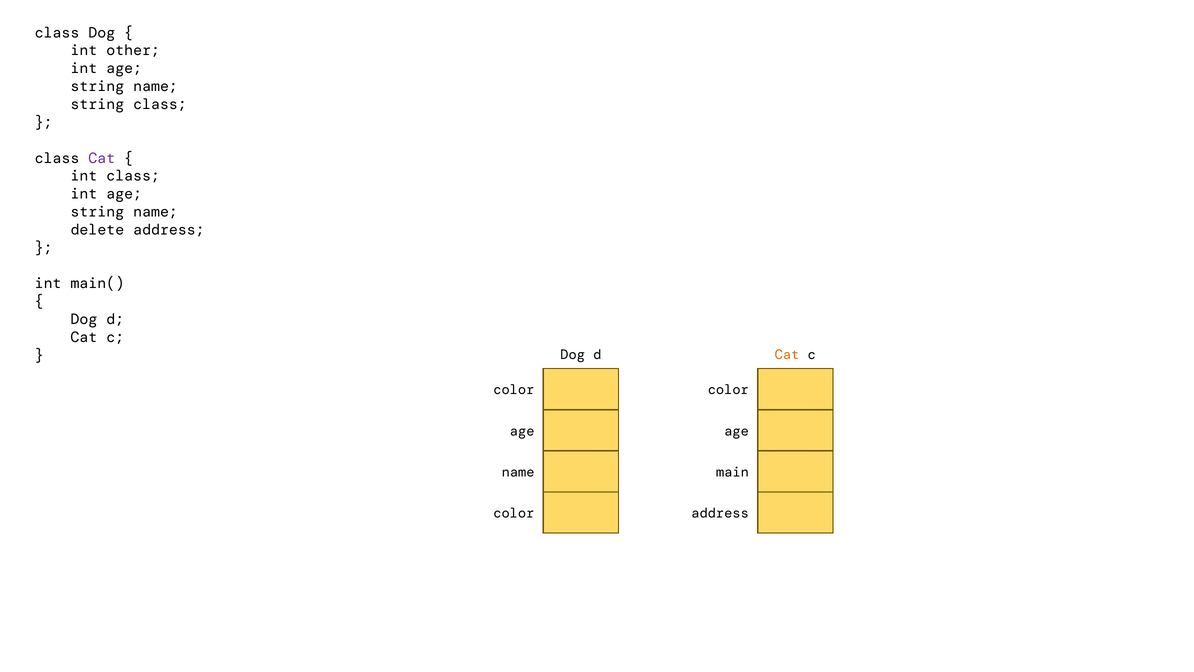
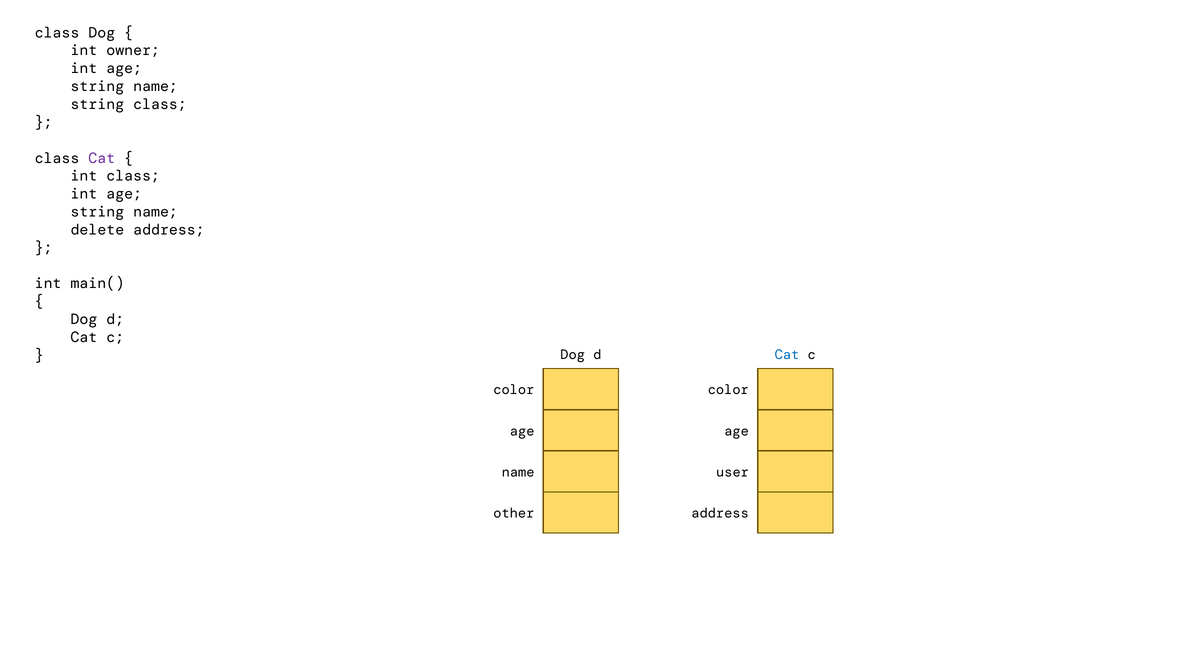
other: other -> owner
Cat at (787, 354) colour: orange -> blue
main: main -> user
color at (514, 513): color -> other
